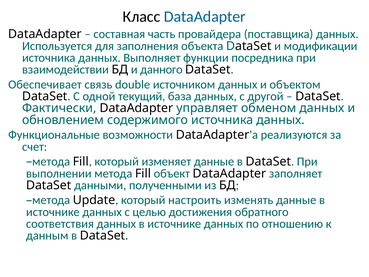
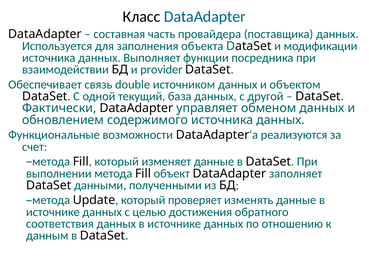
данного: данного -> provider
настроить: настроить -> проверяет
